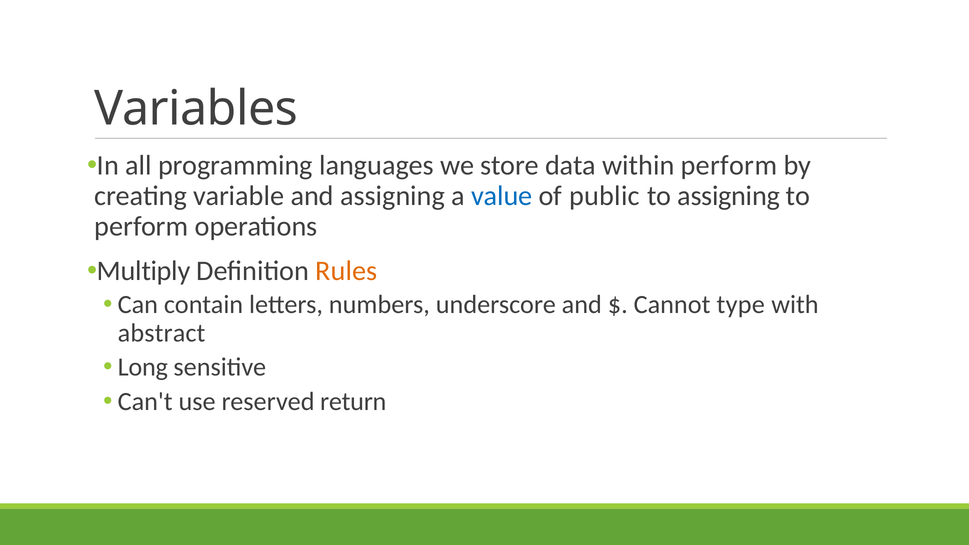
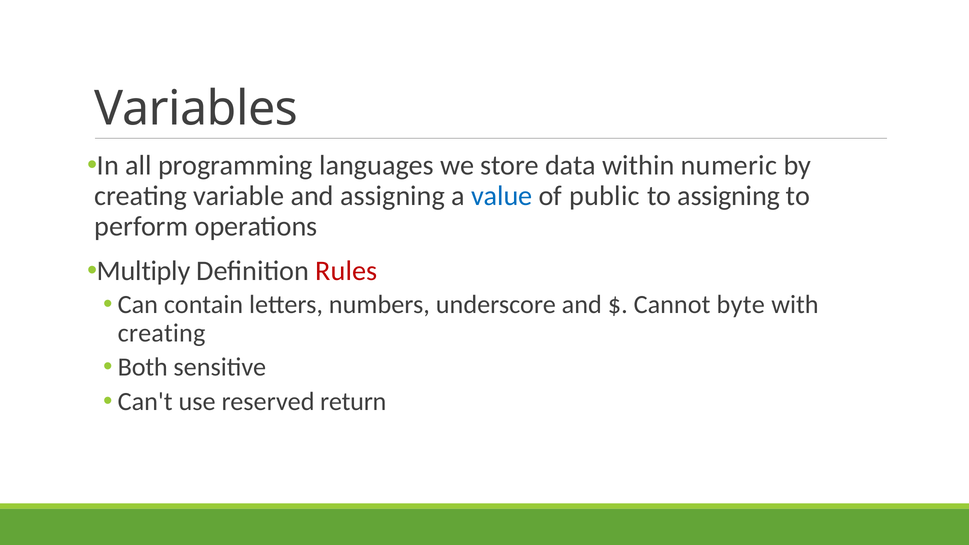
within perform: perform -> numeric
Rules colour: orange -> red
type: type -> byte
abstract at (162, 333): abstract -> creating
Long: Long -> Both
